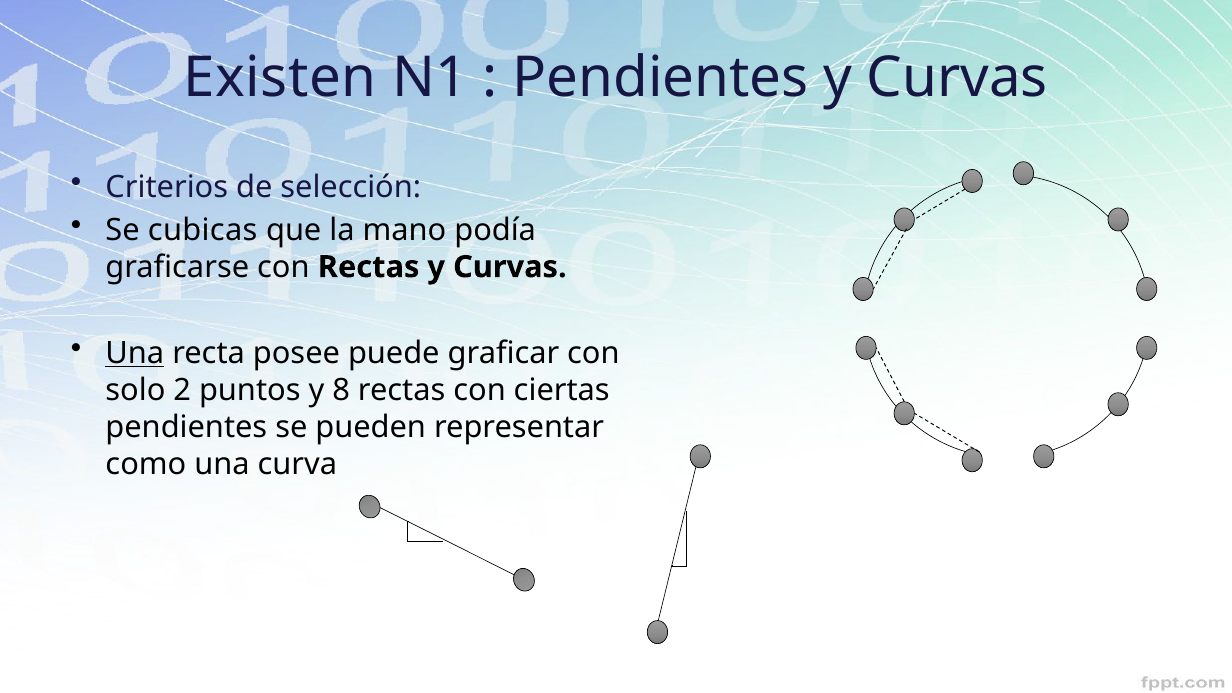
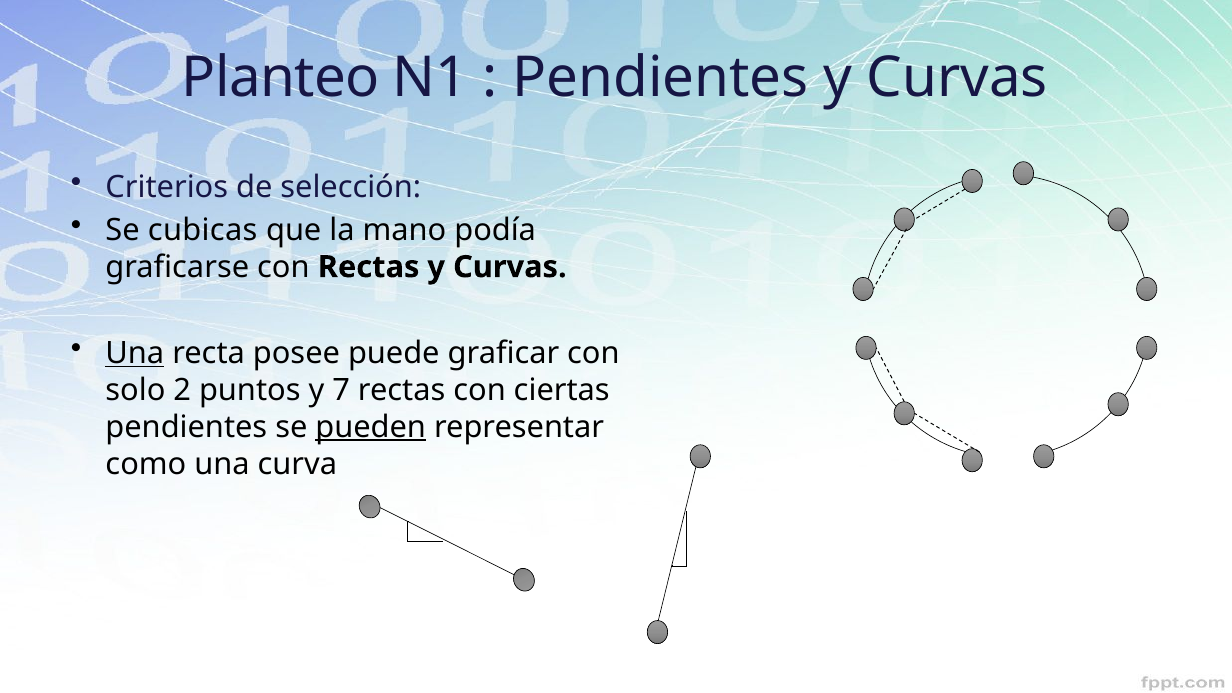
Existen: Existen -> Planteo
8: 8 -> 7
pueden underline: none -> present
